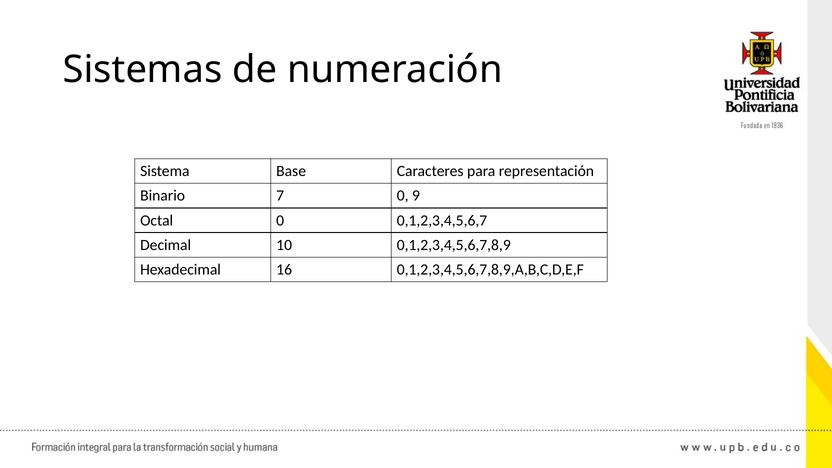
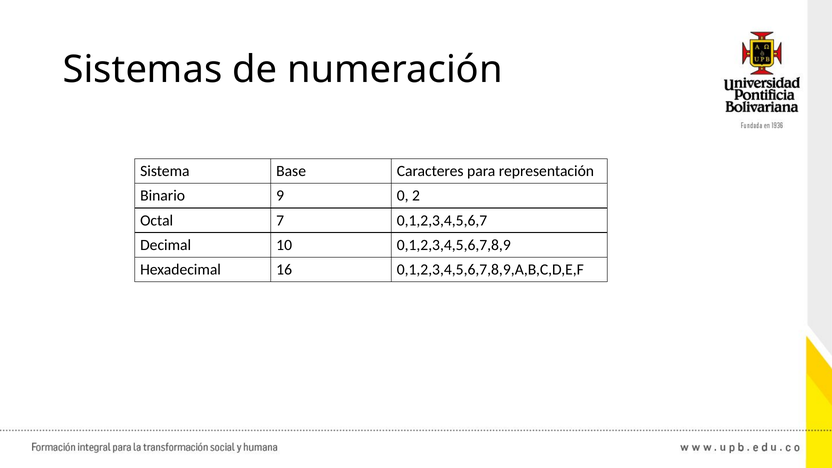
7: 7 -> 9
9: 9 -> 2
Octal 0: 0 -> 7
